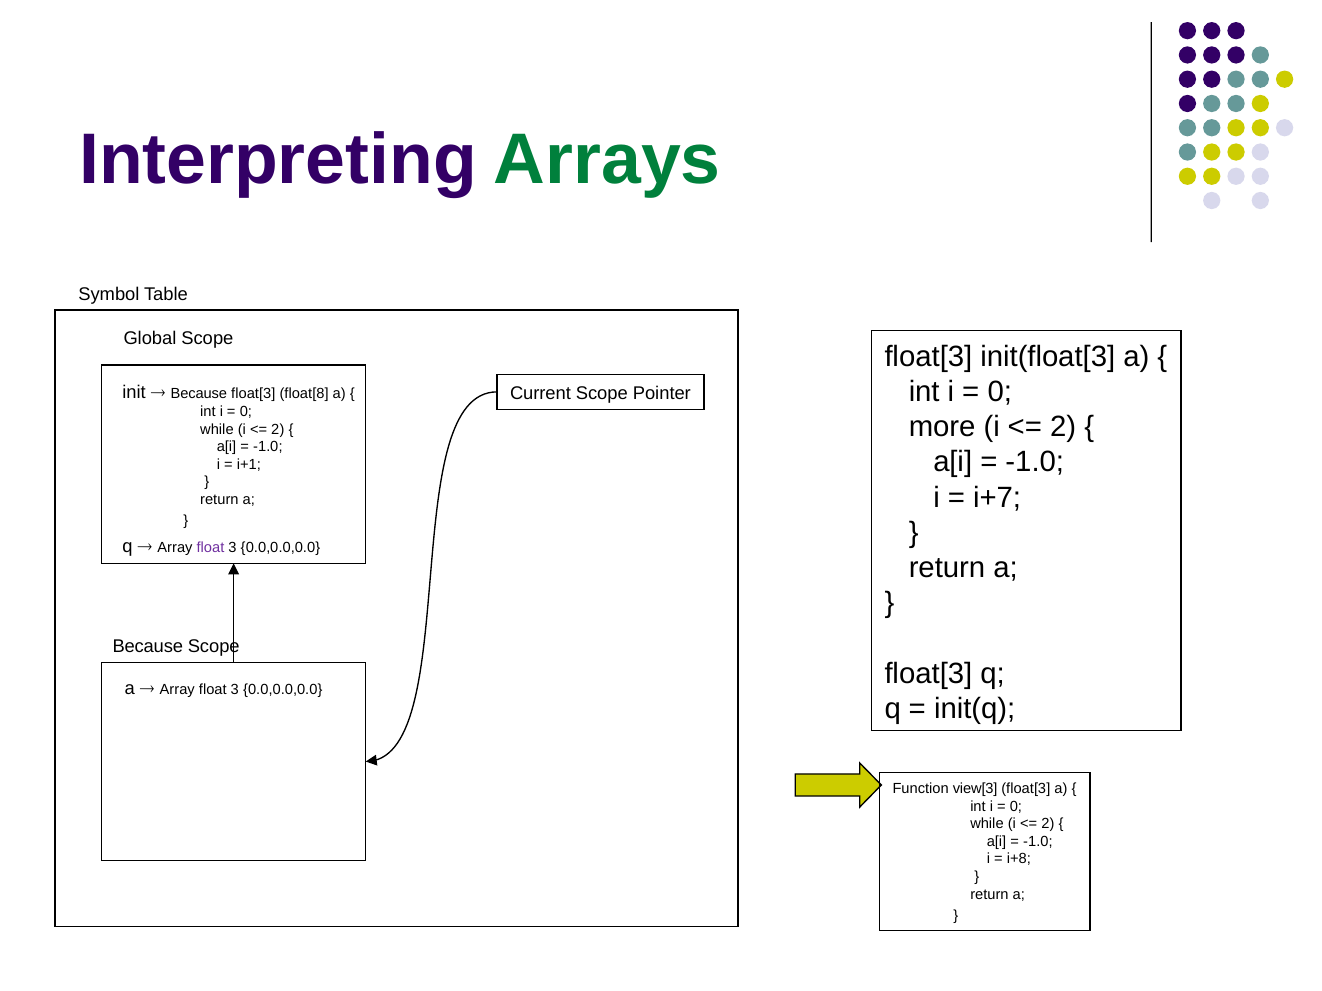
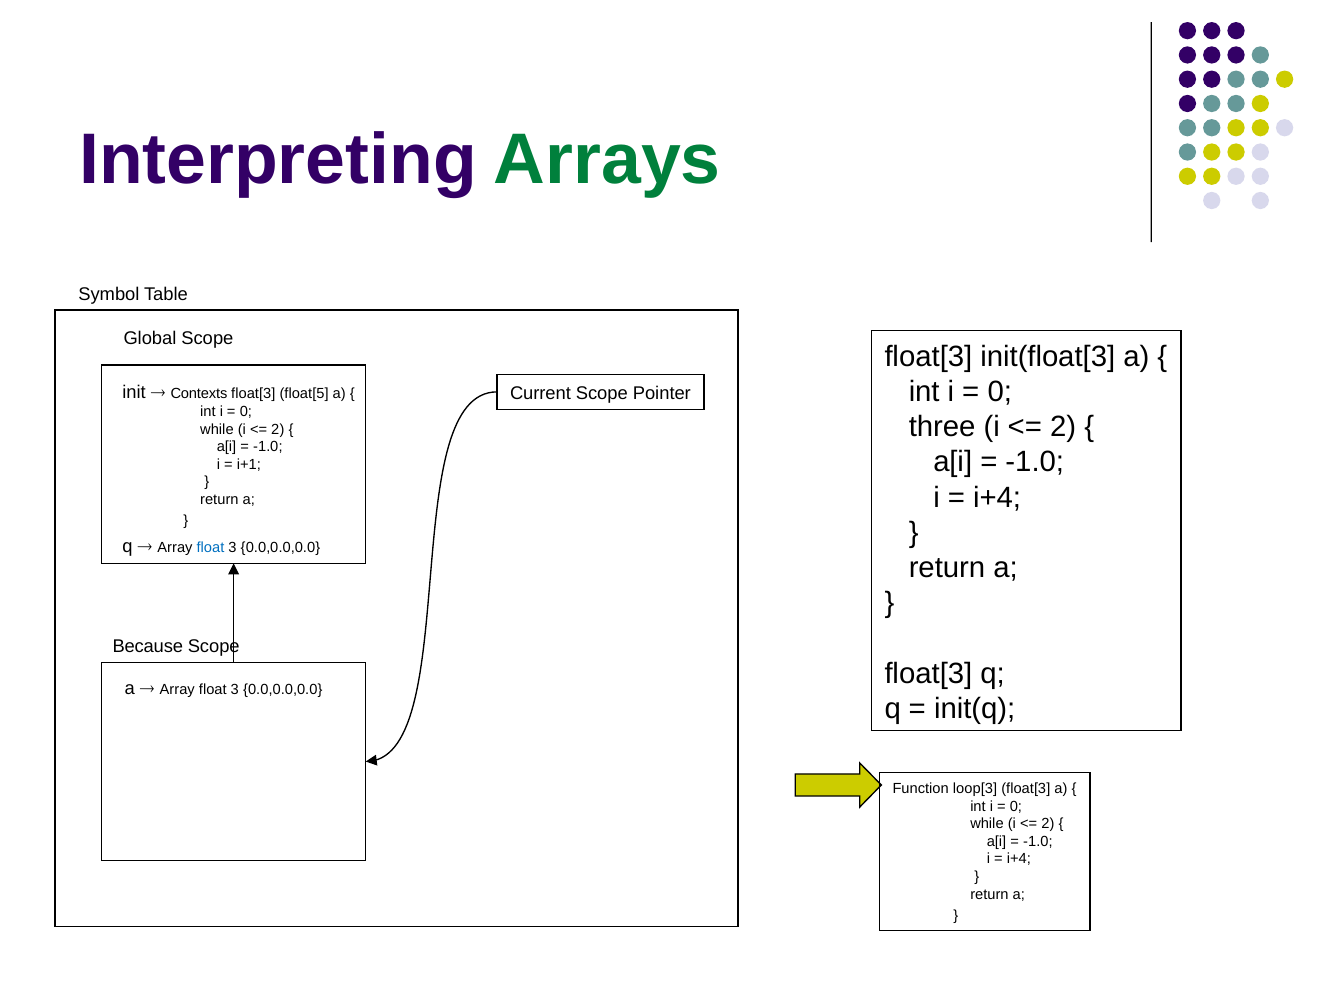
Because at (199, 393): Because -> Contexts
float[8: float[8 -> float[5
more: more -> three
i+7 at (997, 498): i+7 -> i+4
float at (211, 548) colour: purple -> blue
view[3: view[3 -> loop[3
i+8 at (1019, 859): i+8 -> i+4
